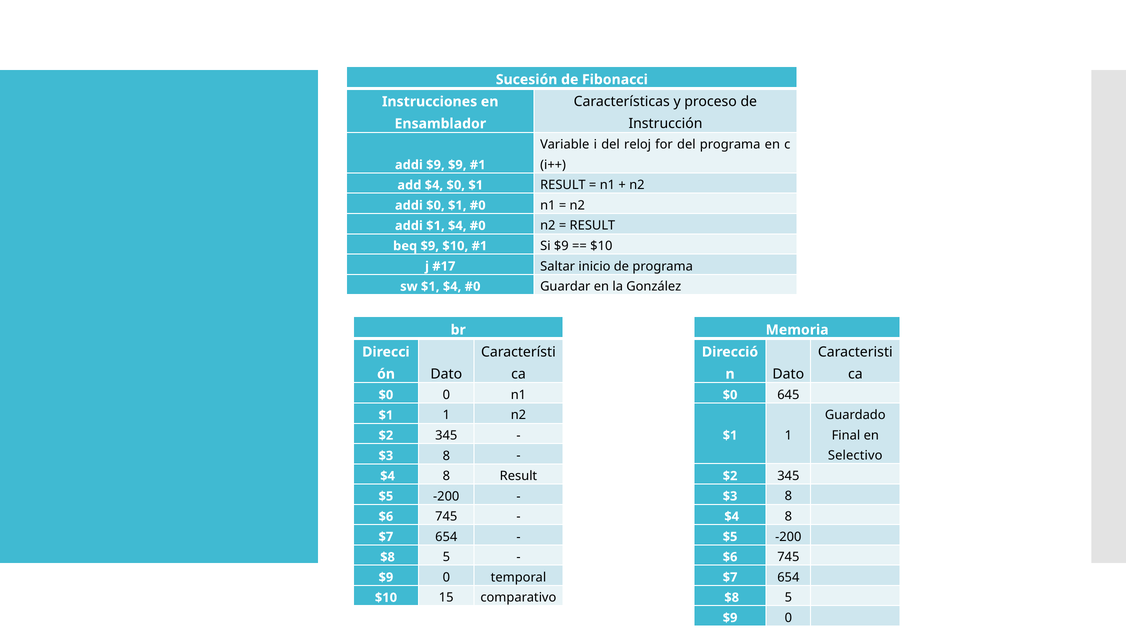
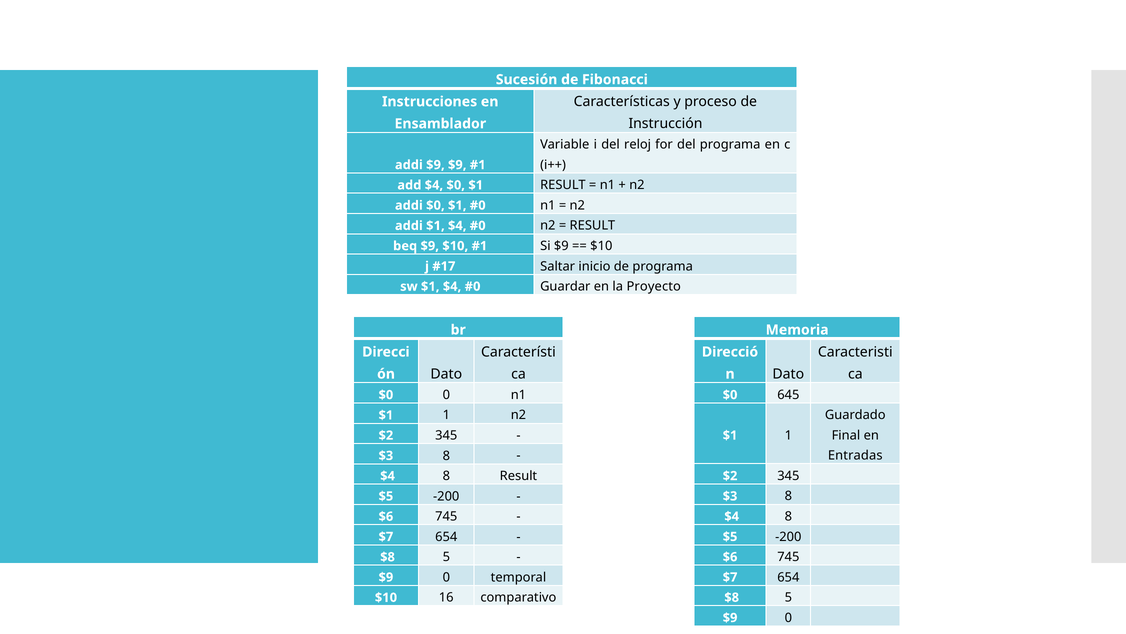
González: González -> Proyecto
Selectivo: Selectivo -> Entradas
15: 15 -> 16
